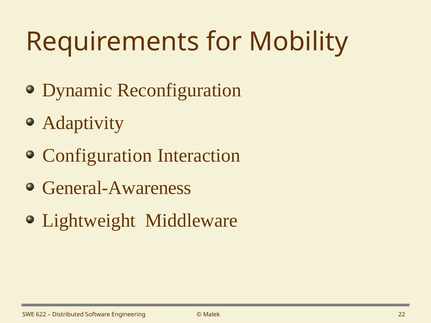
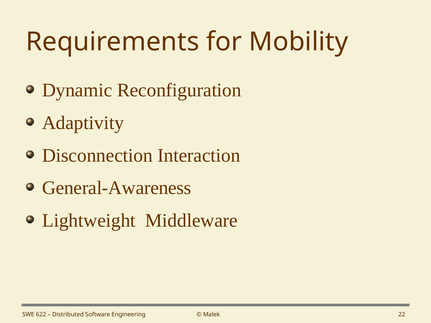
Configuration: Configuration -> Disconnection
